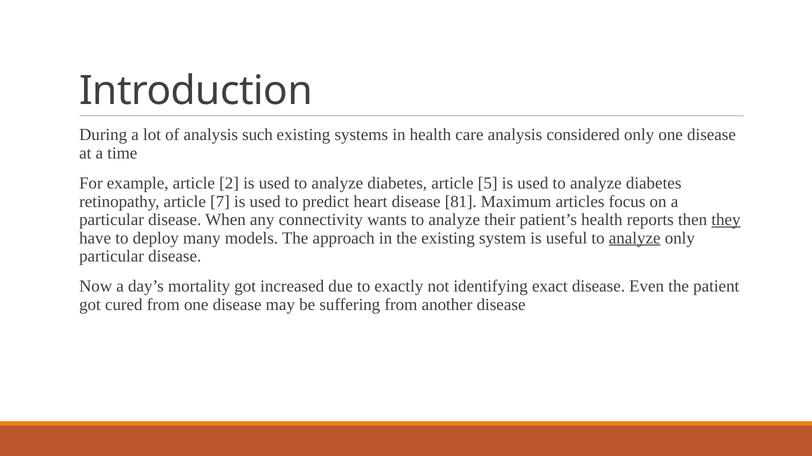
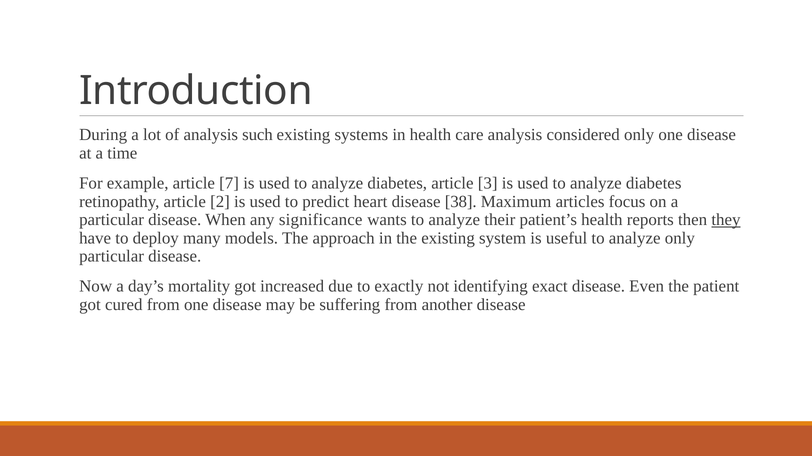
2: 2 -> 7
5: 5 -> 3
7: 7 -> 2
81: 81 -> 38
connectivity: connectivity -> significance
analyze at (635, 238) underline: present -> none
